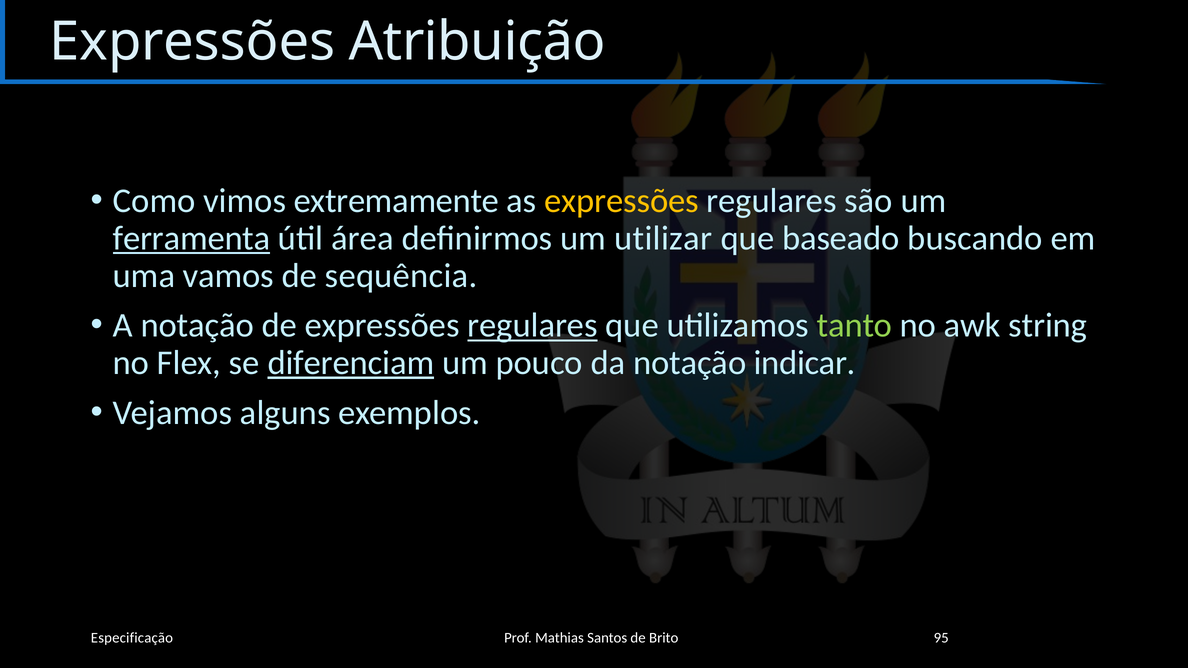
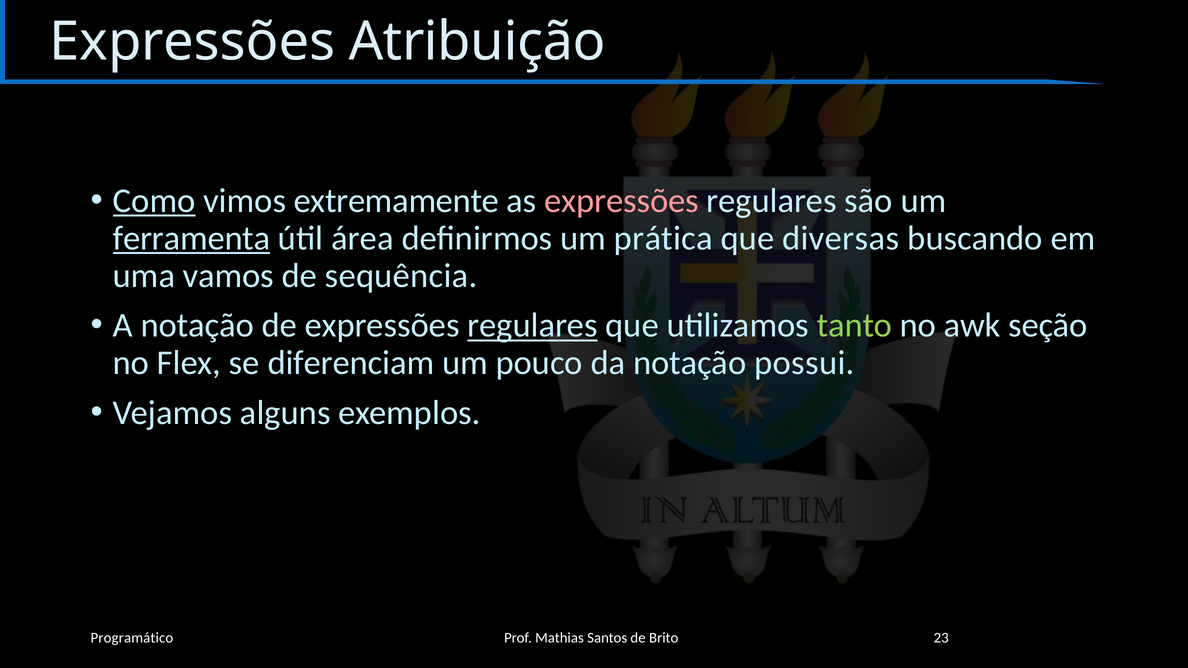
Como underline: none -> present
expressões at (621, 201) colour: yellow -> pink
utilizar: utilizar -> prática
baseado: baseado -> diversas
string: string -> seção
diferenciam underline: present -> none
indicar: indicar -> possui
95: 95 -> 23
Especificação: Especificação -> Programático
